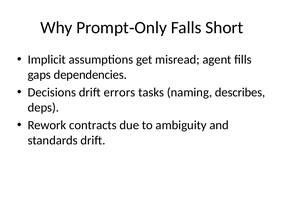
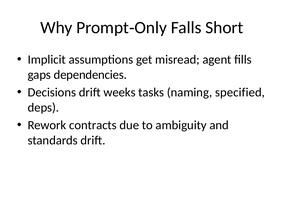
errors: errors -> weeks
describes: describes -> specified
